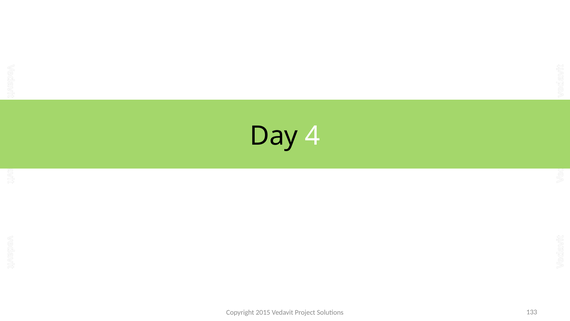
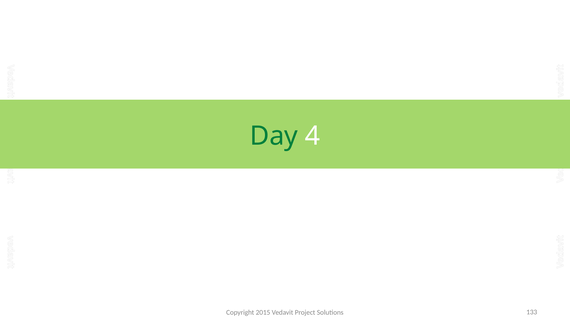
Day colour: black -> green
